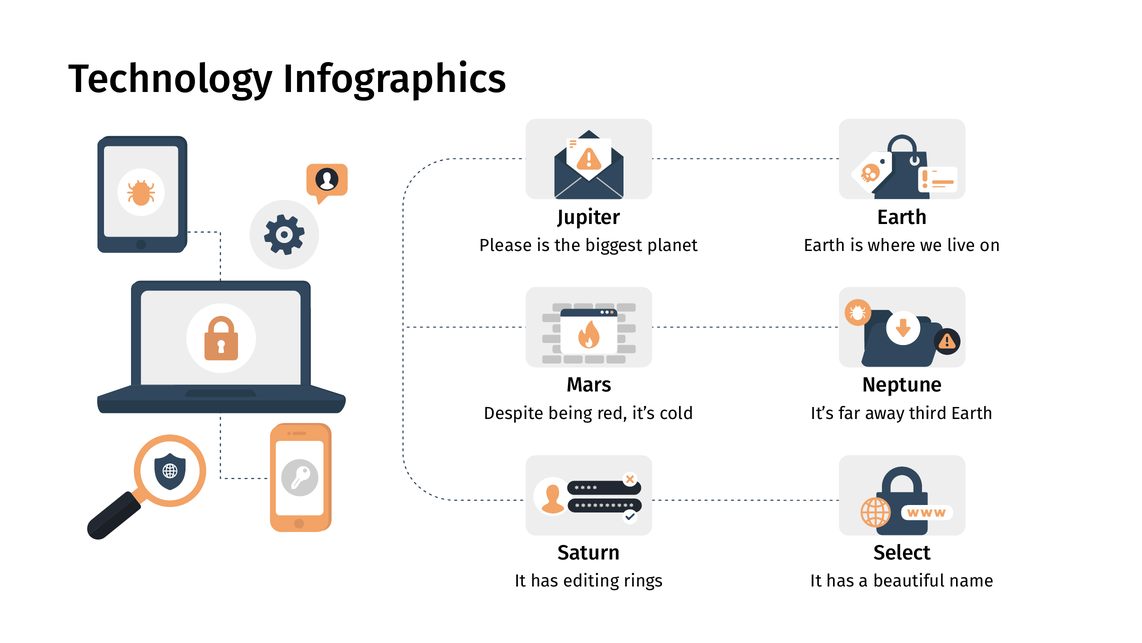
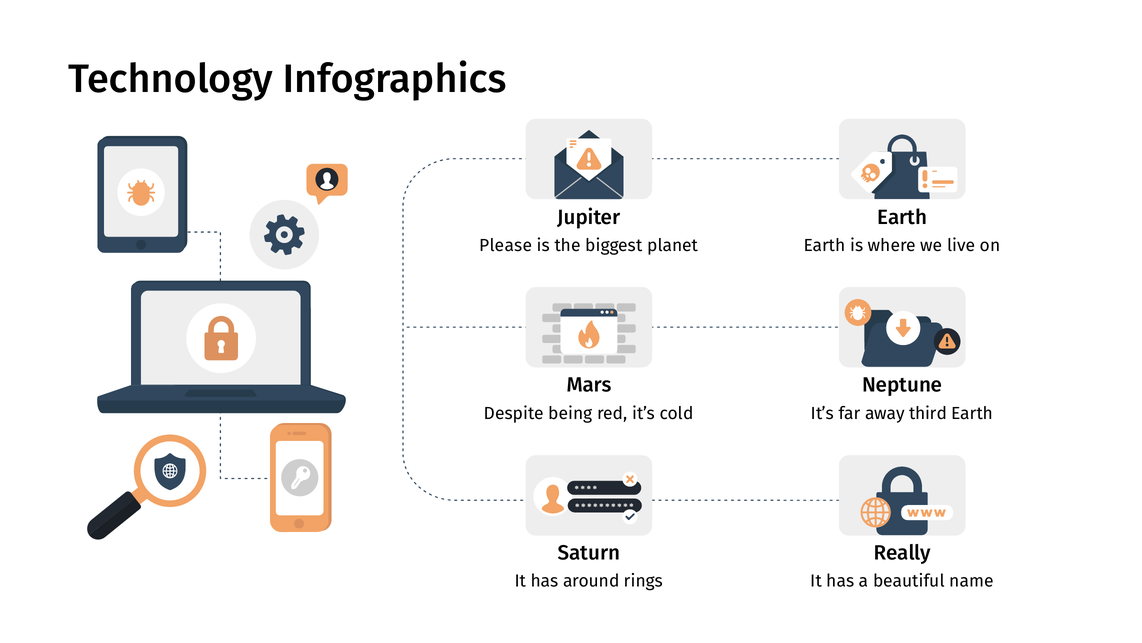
Select: Select -> Really
editing: editing -> around
